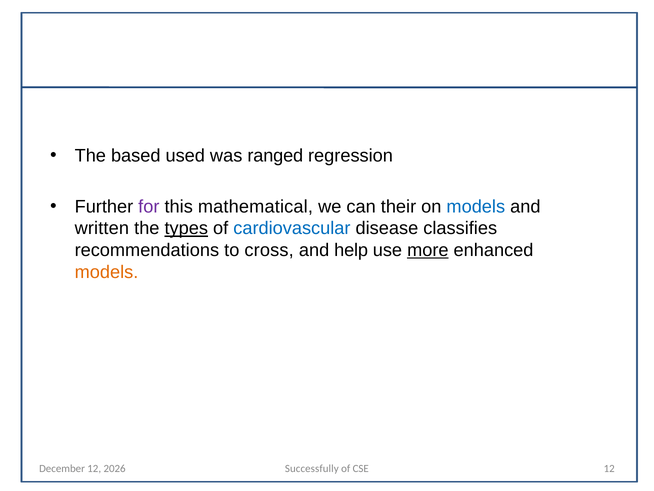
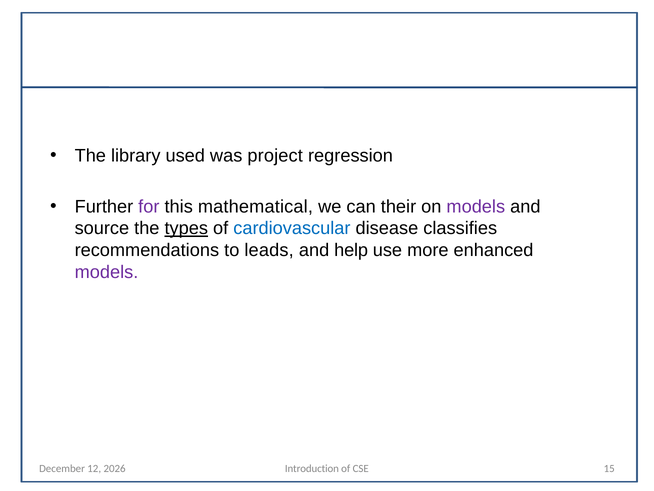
based: based -> library
ranged: ranged -> project
models at (476, 206) colour: blue -> purple
written: written -> source
cross: cross -> leads
more underline: present -> none
models at (106, 272) colour: orange -> purple
Successfully: Successfully -> Introduction
CSE 12: 12 -> 15
